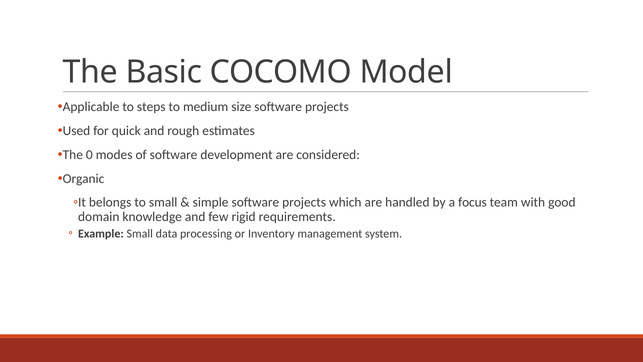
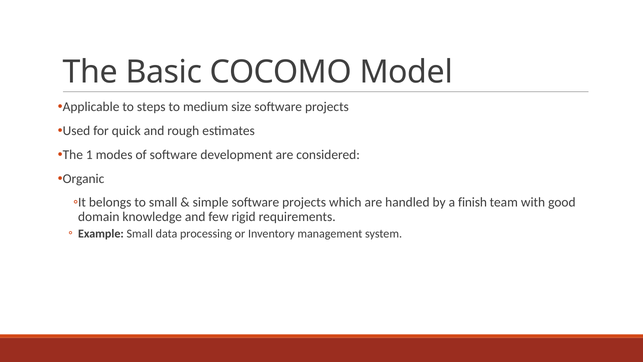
0: 0 -> 1
focus: focus -> finish
